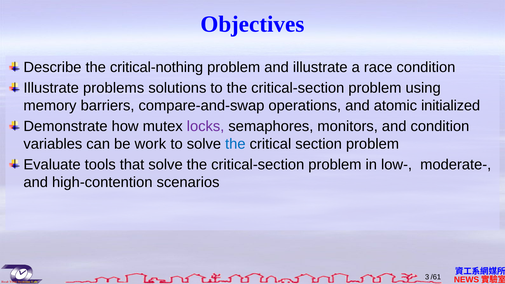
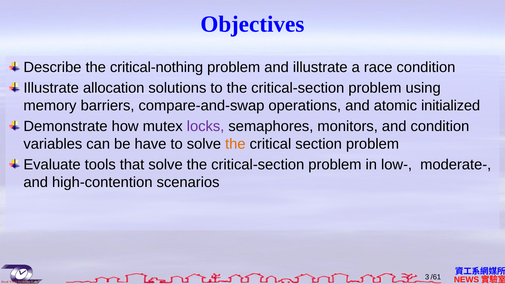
problems: problems -> allocation
work: work -> have
the at (235, 144) colour: blue -> orange
